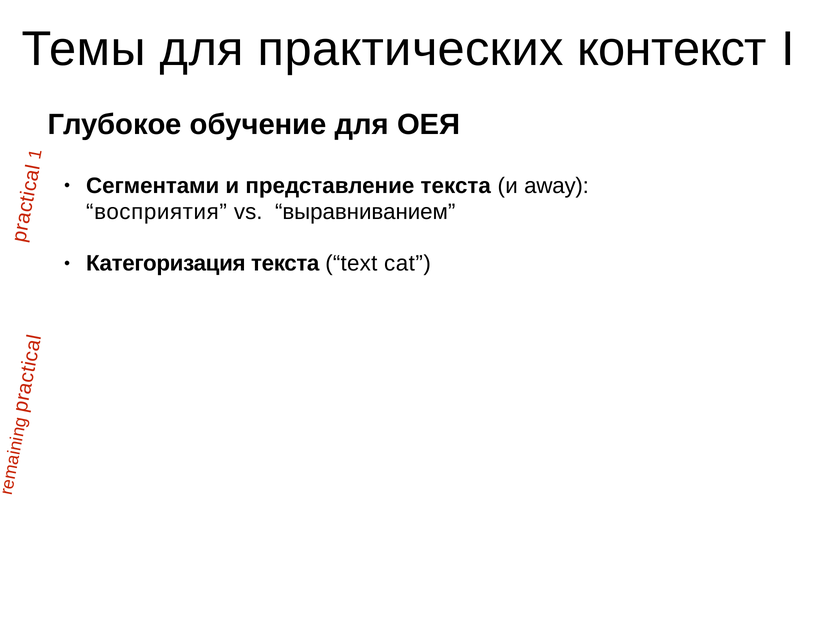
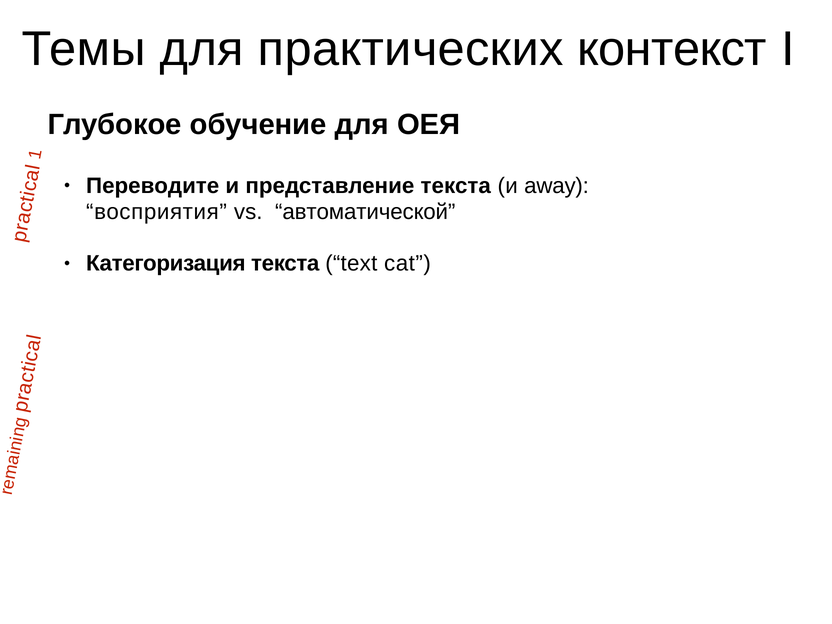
Сегментами: Сегментами -> Переводите
выравниванием: выравниванием -> автоматической
